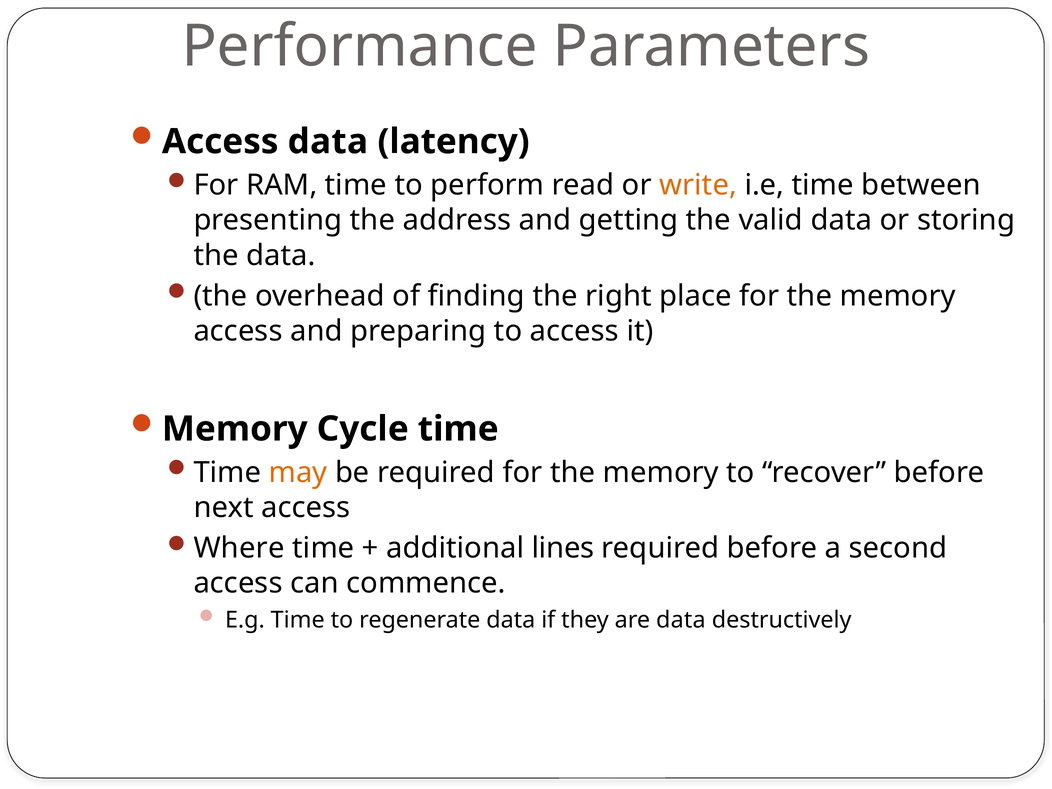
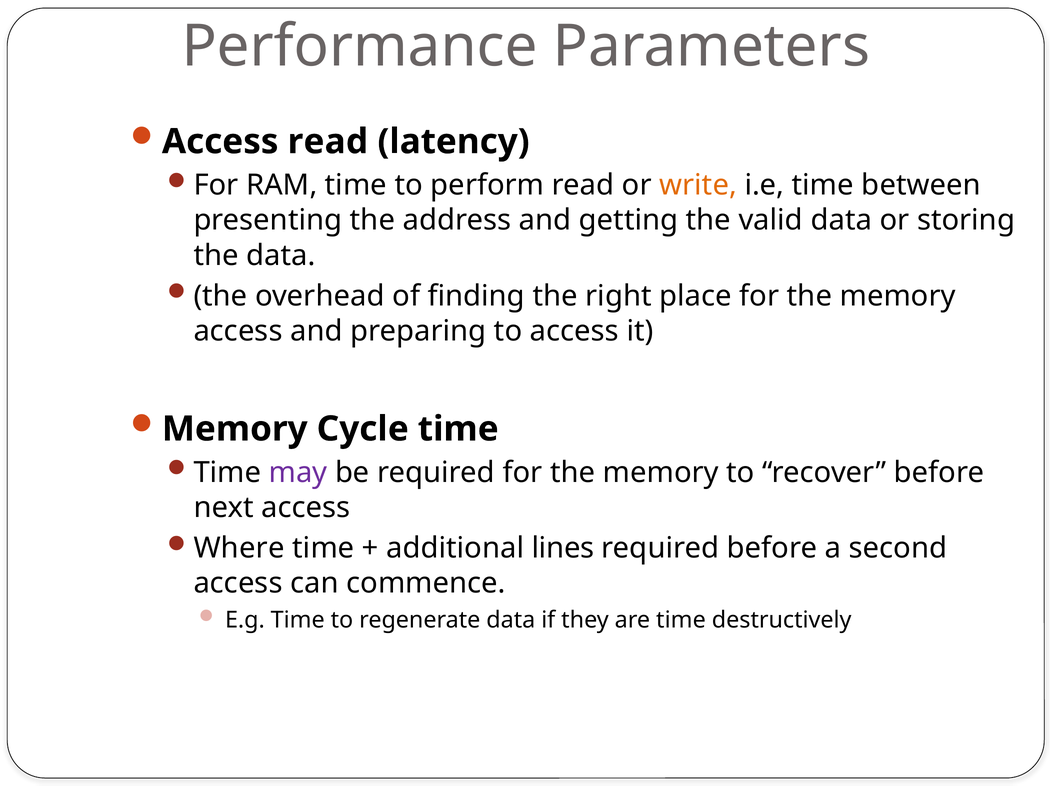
Access data: data -> read
may colour: orange -> purple
are data: data -> time
